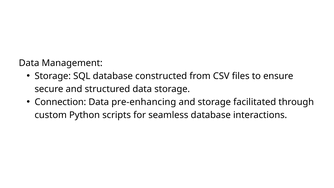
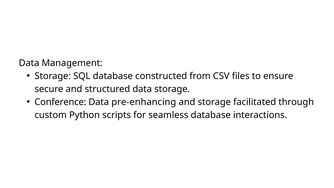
Connection: Connection -> Conference
